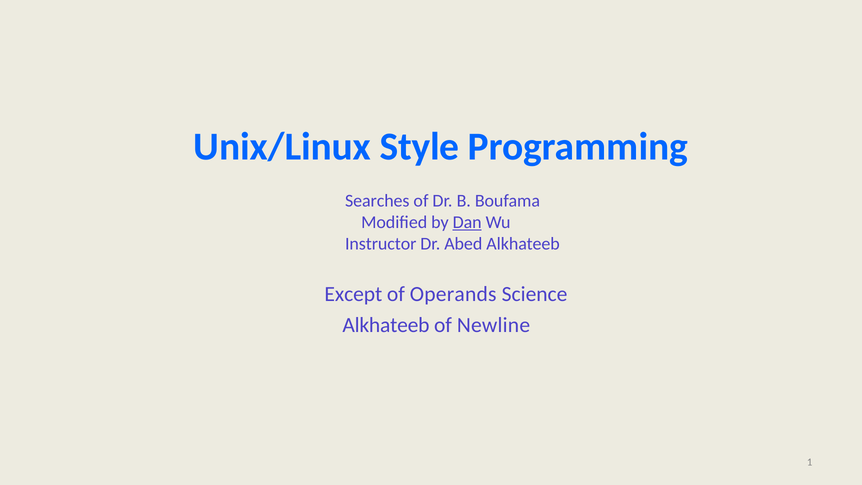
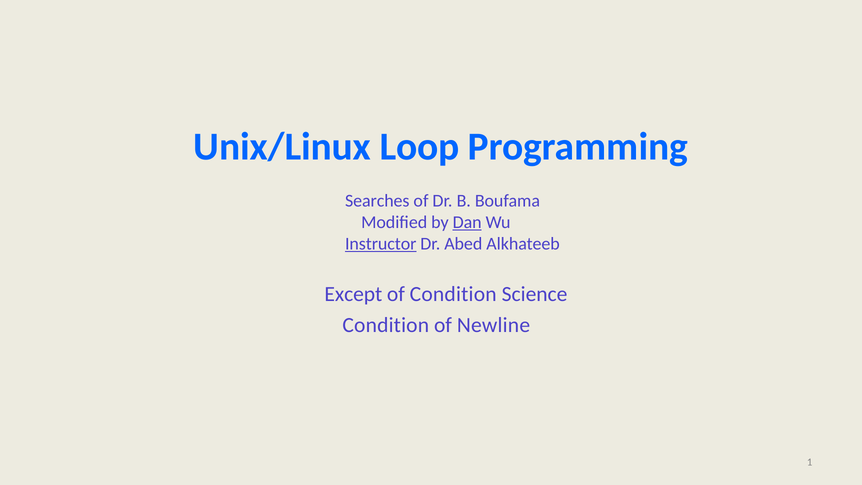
Style: Style -> Loop
Instructor underline: none -> present
of Operands: Operands -> Condition
Alkhateeb at (386, 325): Alkhateeb -> Condition
